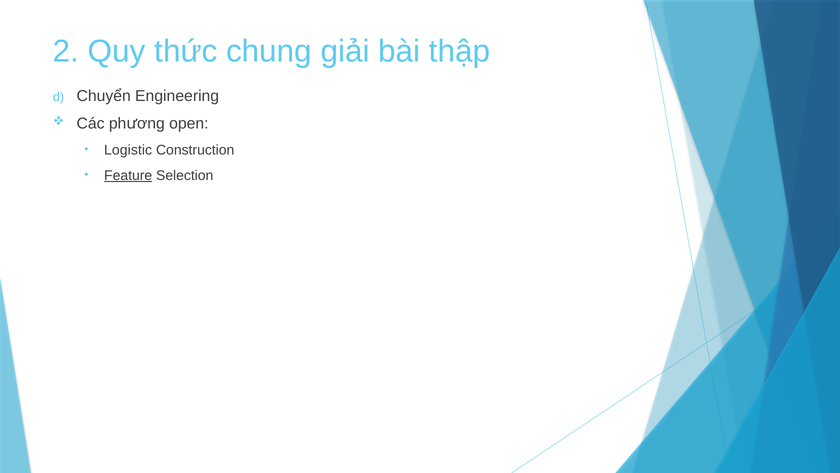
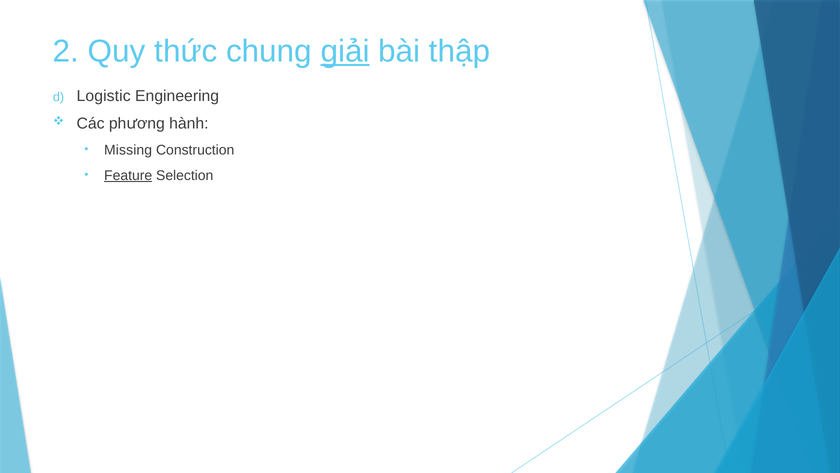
giải underline: none -> present
Chuyển: Chuyển -> Logistic
open: open -> hành
Logistic: Logistic -> Missing
